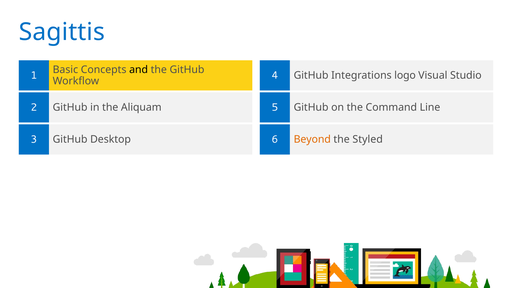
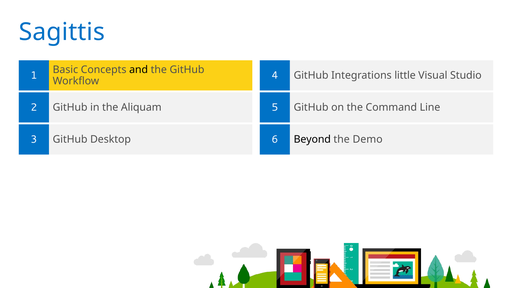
logo: logo -> little
Beyond colour: orange -> black
Styled: Styled -> Demo
